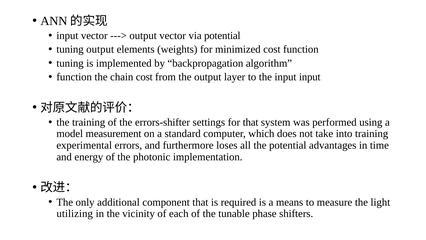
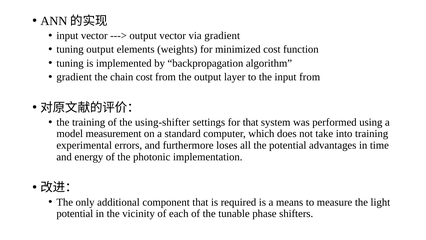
via potential: potential -> gradient
function at (74, 77): function -> gradient
input input: input -> from
errors-shifter: errors-shifter -> using-shifter
utilizing at (75, 213): utilizing -> potential
